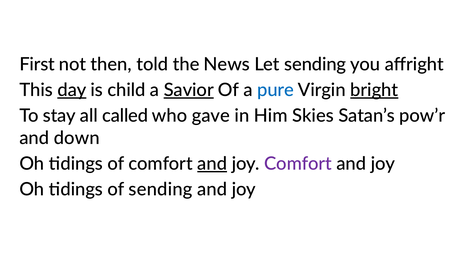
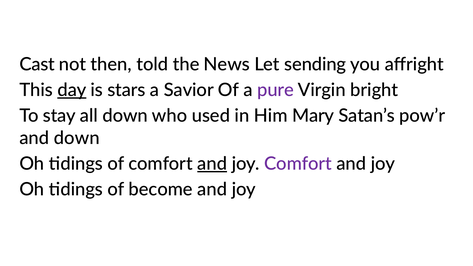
First: First -> Cast
child: child -> stars
Savior underline: present -> none
pure colour: blue -> purple
bright underline: present -> none
all called: called -> down
gave: gave -> used
Skies: Skies -> Mary
of sending: sending -> become
